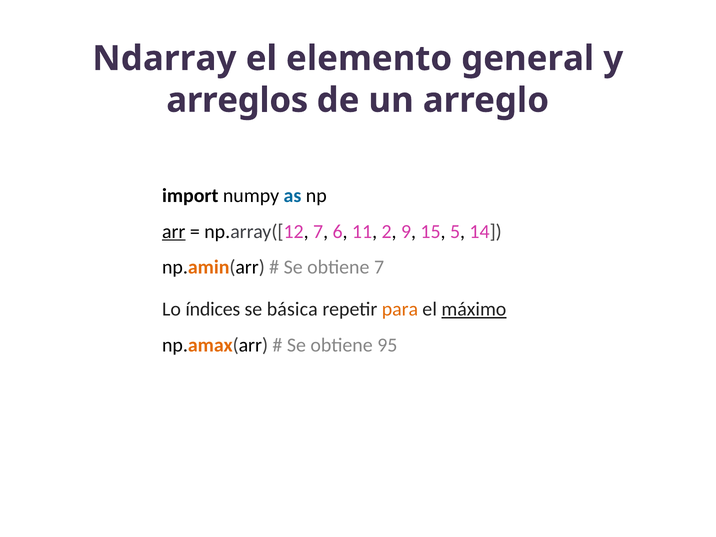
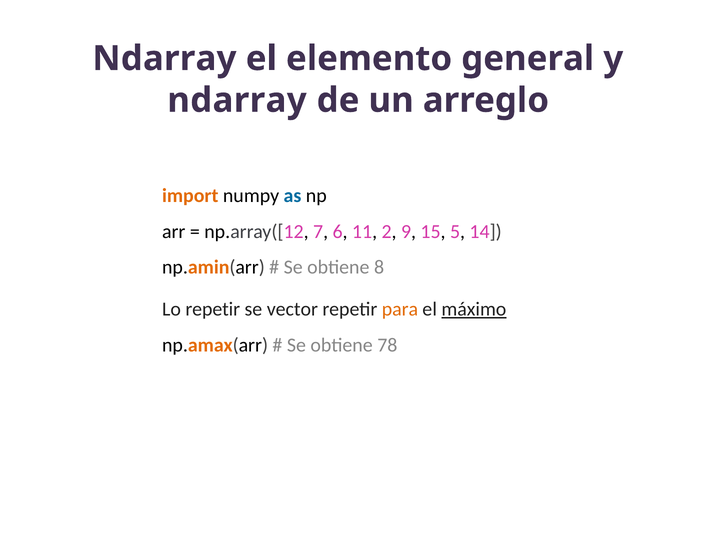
arreglos at (237, 100): arreglos -> ndarray
import colour: black -> orange
arr underline: present -> none
obtiene 7: 7 -> 8
Lo índices: índices -> repetir
básica: básica -> vector
95: 95 -> 78
